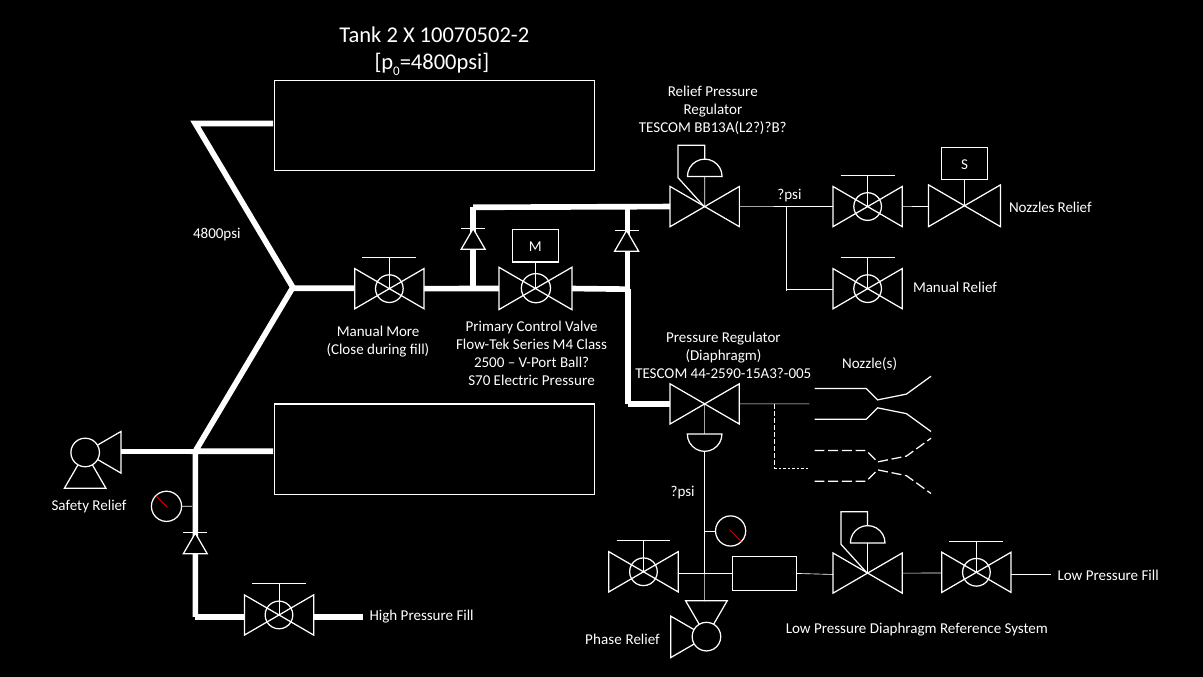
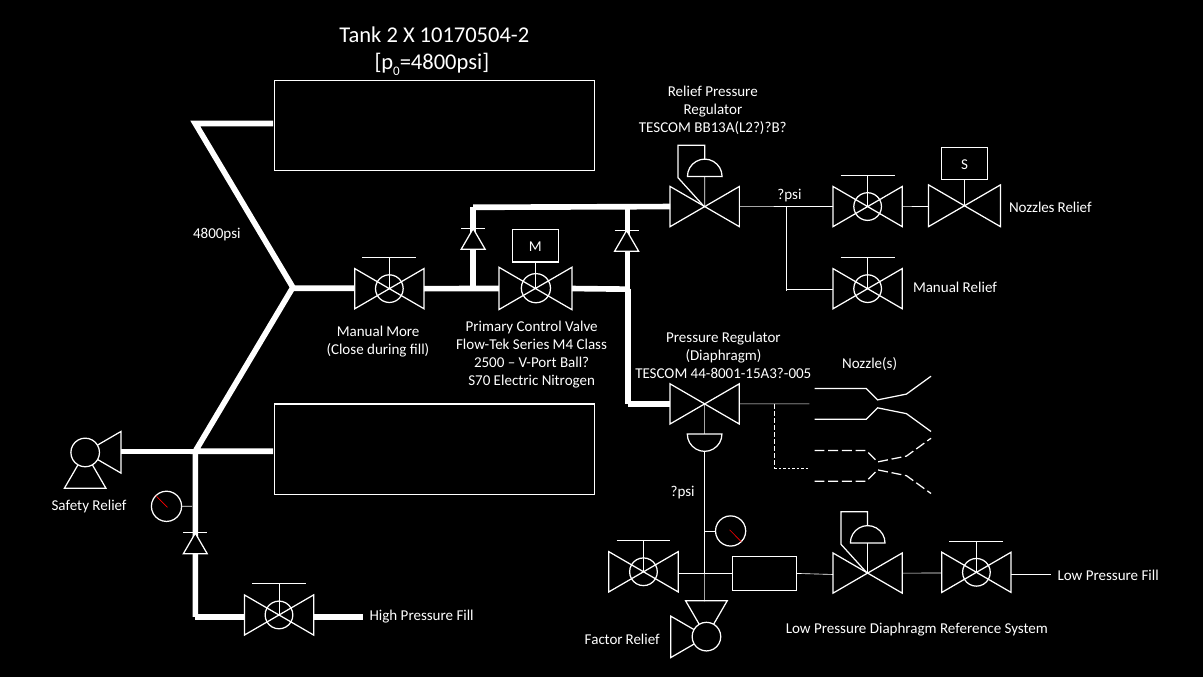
10070502-2: 10070502-2 -> 10170504-2
44-2590-15A3?-005: 44-2590-15A3?-005 -> 44-8001-15A3?-005
Electric Pressure: Pressure -> Nitrogen
Phase: Phase -> Factor
